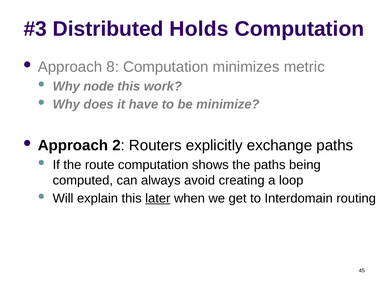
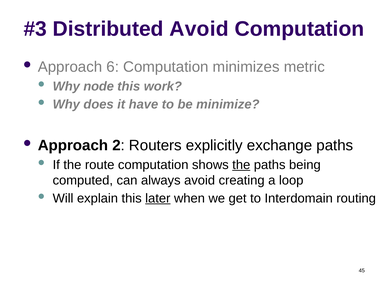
Distributed Holds: Holds -> Avoid
8: 8 -> 6
the at (241, 165) underline: none -> present
